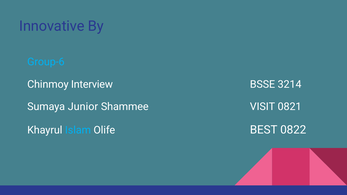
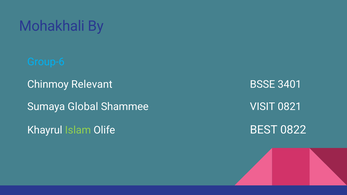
Innovative: Innovative -> Mohakhali
Interview: Interview -> Relevant
3214: 3214 -> 3401
Junior: Junior -> Global
Islam colour: light blue -> light green
